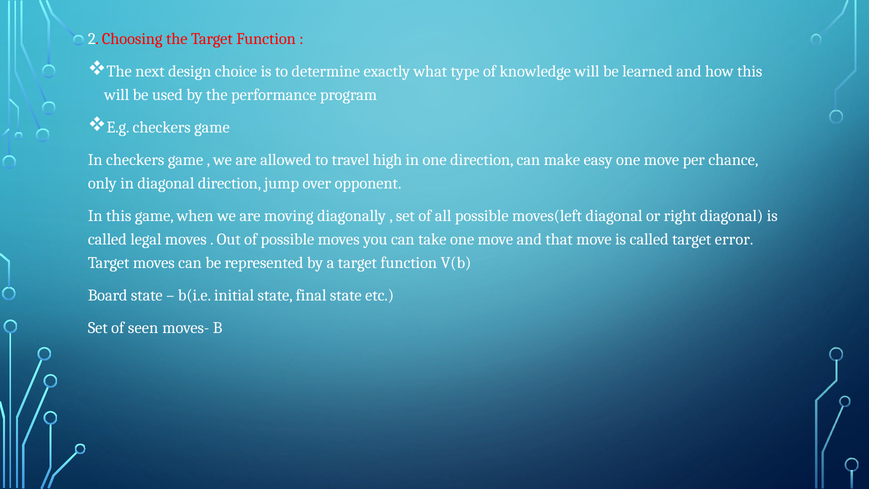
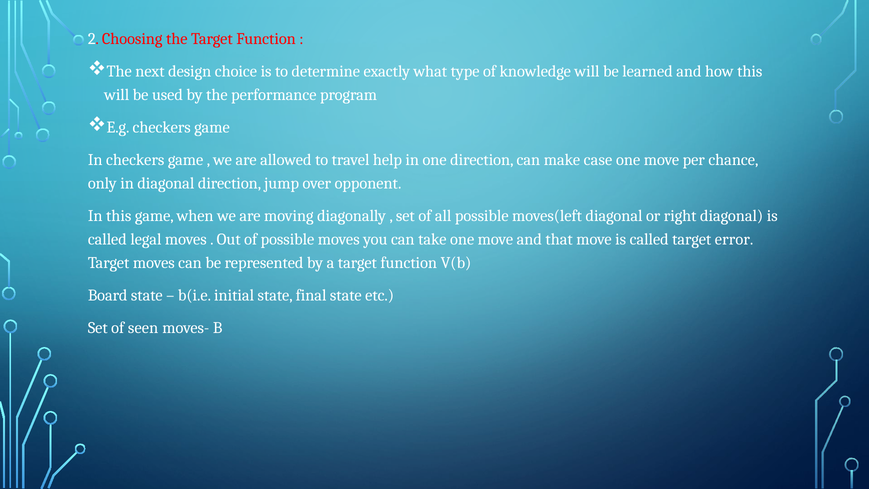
high: high -> help
easy: easy -> case
